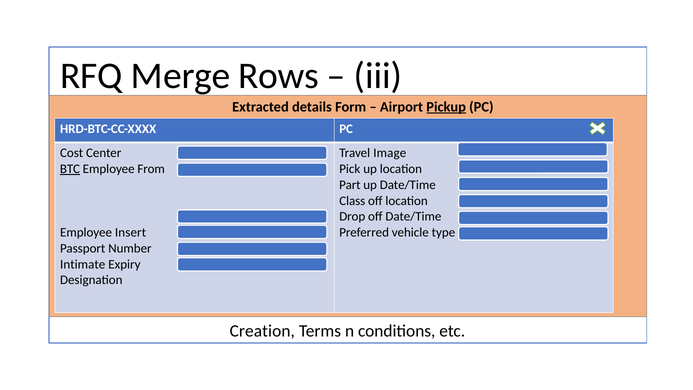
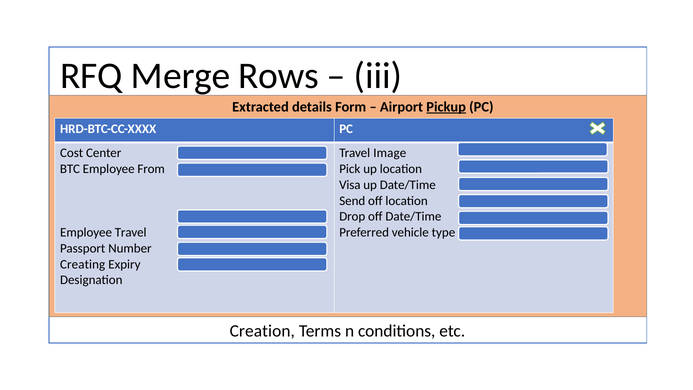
BTC underline: present -> none
Part: Part -> Visa
Class: Class -> Send
Employee Insert: Insert -> Travel
Intimate: Intimate -> Creating
